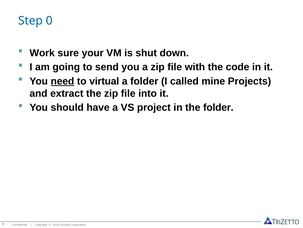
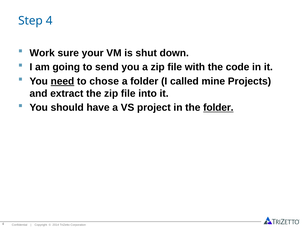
Step 0: 0 -> 4
virtual: virtual -> chose
folder at (218, 107) underline: none -> present
